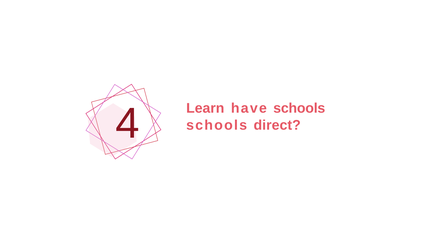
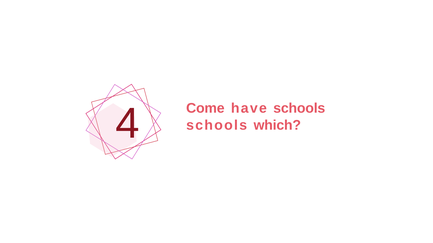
Learn: Learn -> Come
direct: direct -> which
